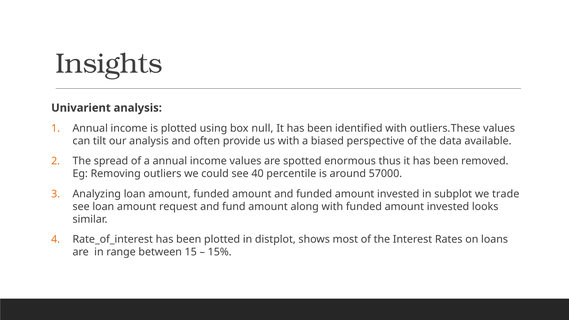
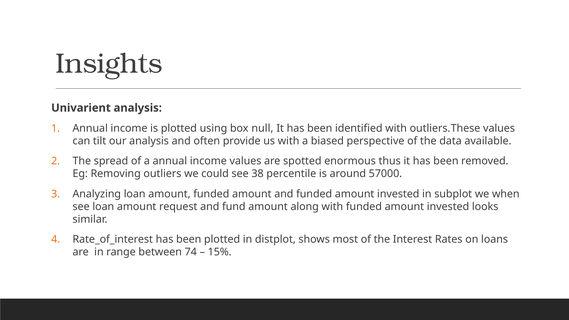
40: 40 -> 38
trade: trade -> when
15: 15 -> 74
